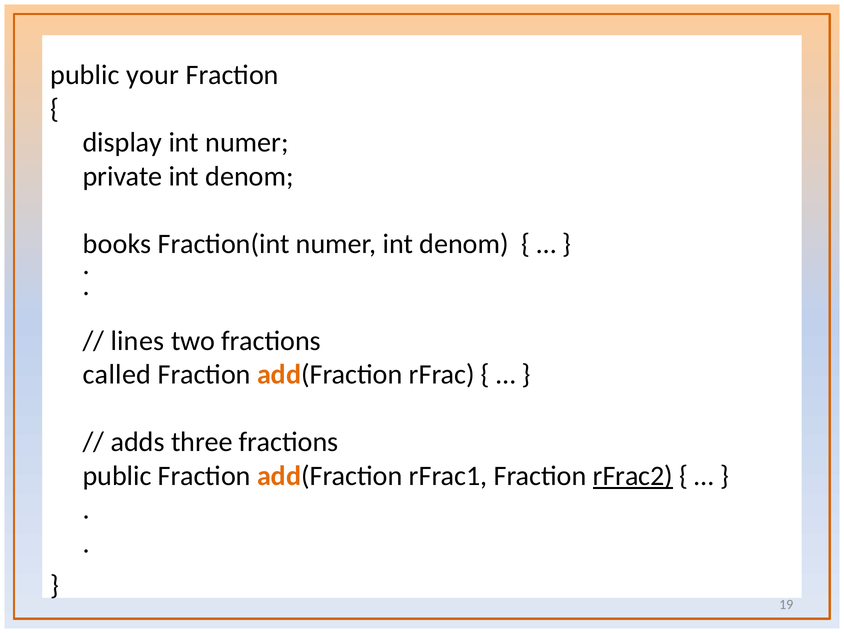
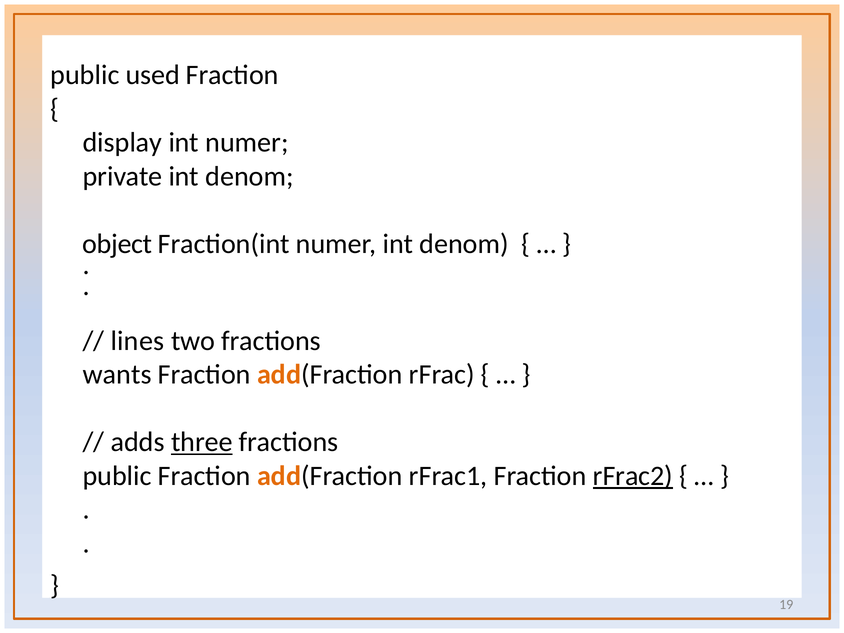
your: your -> used
books: books -> object
called: called -> wants
three underline: none -> present
